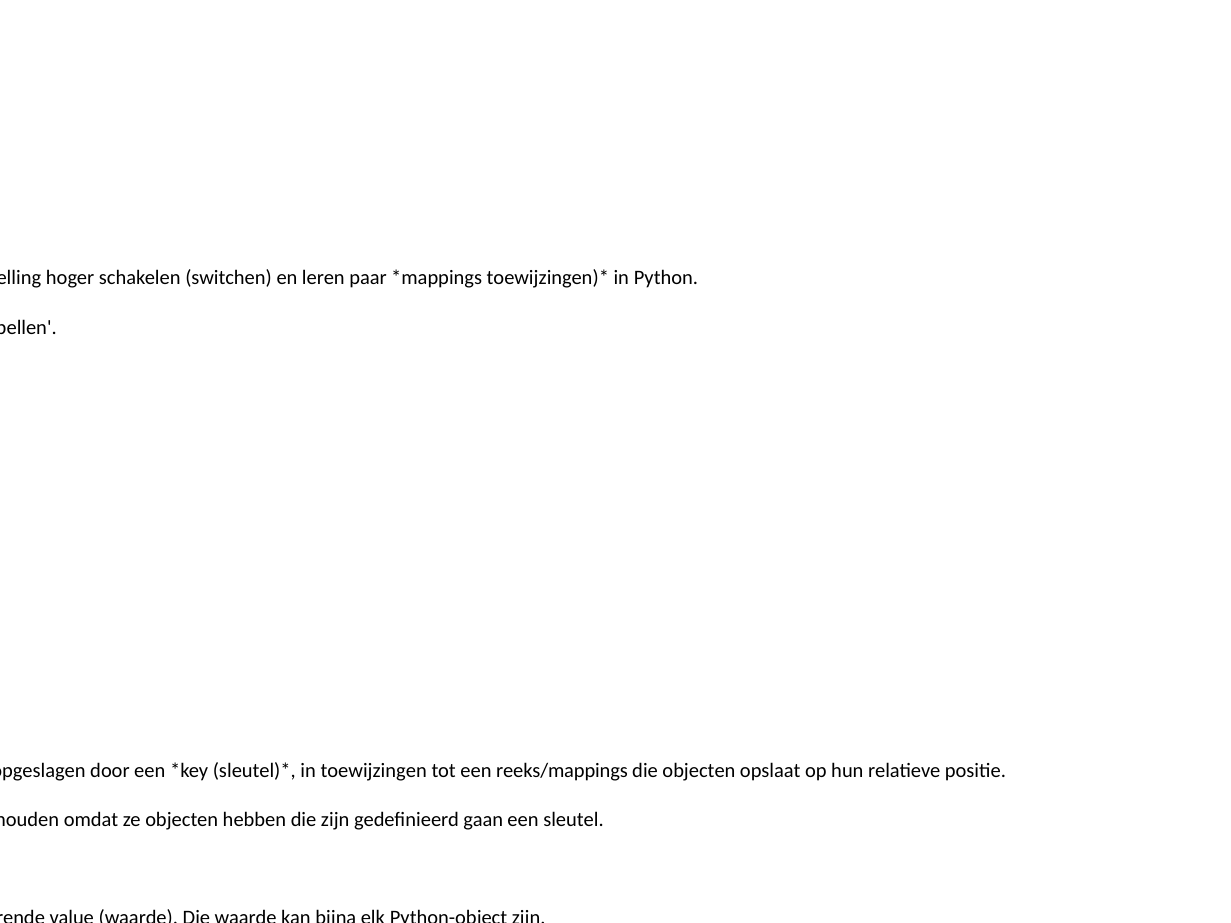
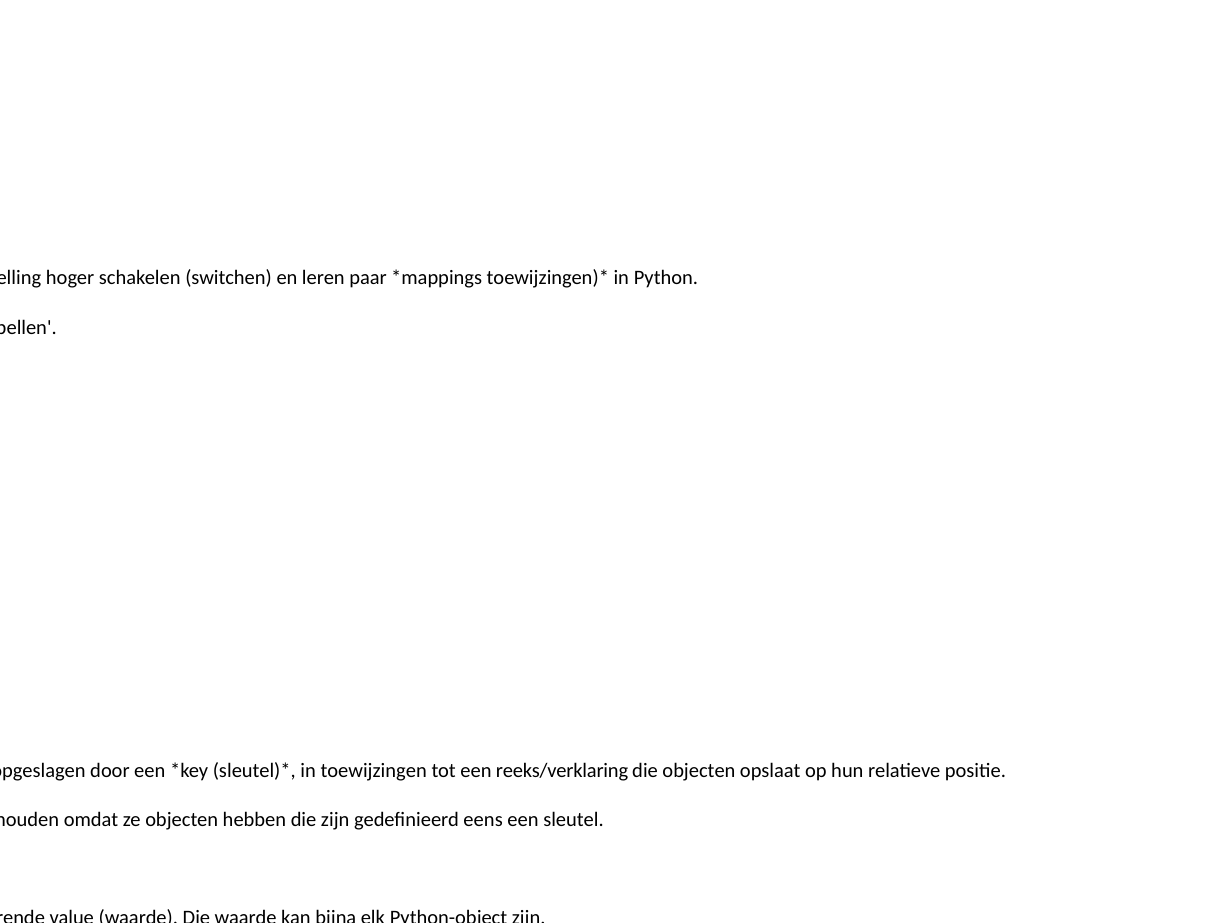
reeks/mappings: reeks/mappings -> reeks/verklaring
gedefinieerd gaan: gaan -> eens
